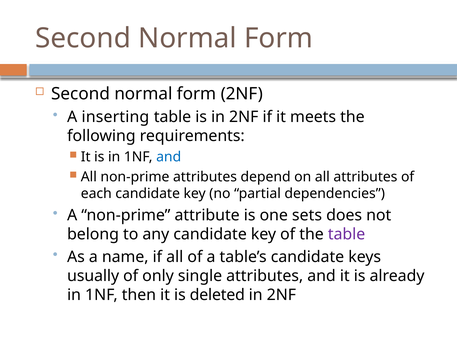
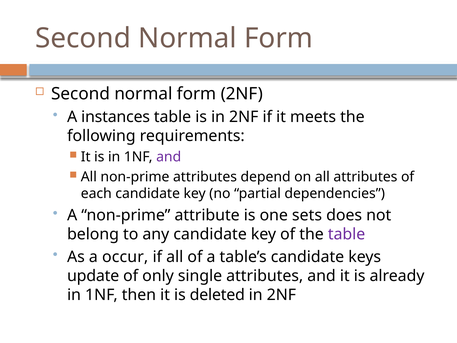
inserting: inserting -> instances
and at (169, 157) colour: blue -> purple
name: name -> occur
usually: usually -> update
